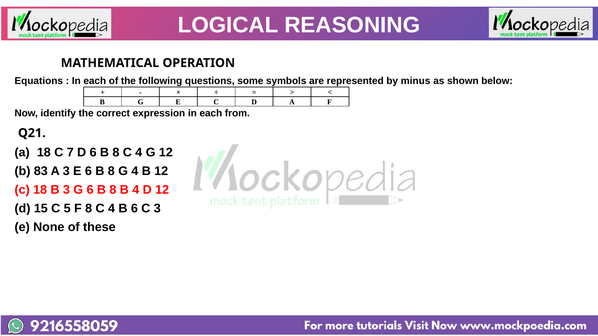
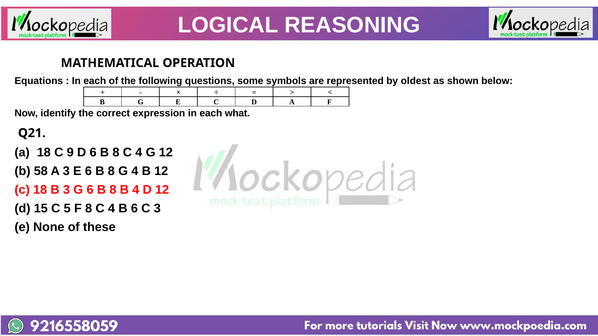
minus: minus -> oldest
from: from -> what
7: 7 -> 9
83: 83 -> 58
